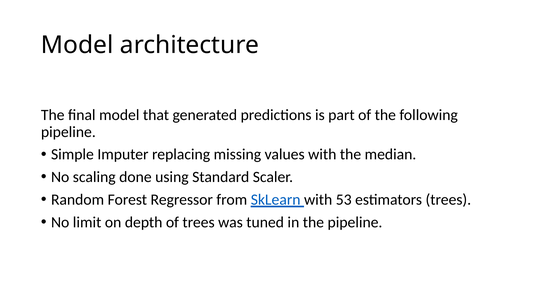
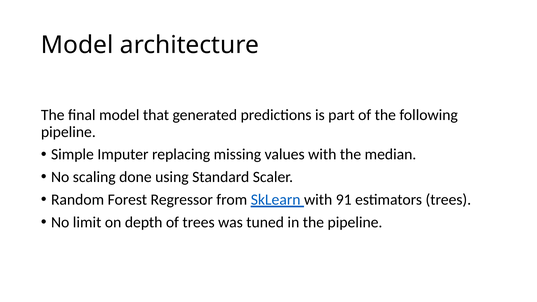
53: 53 -> 91
